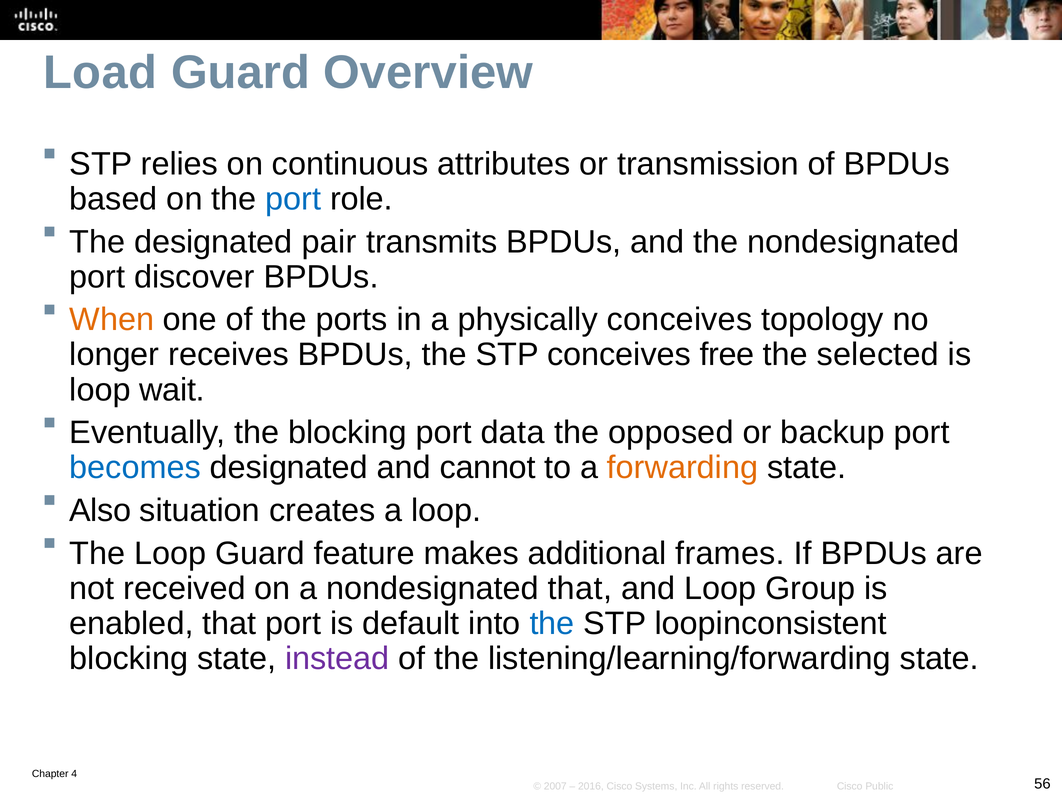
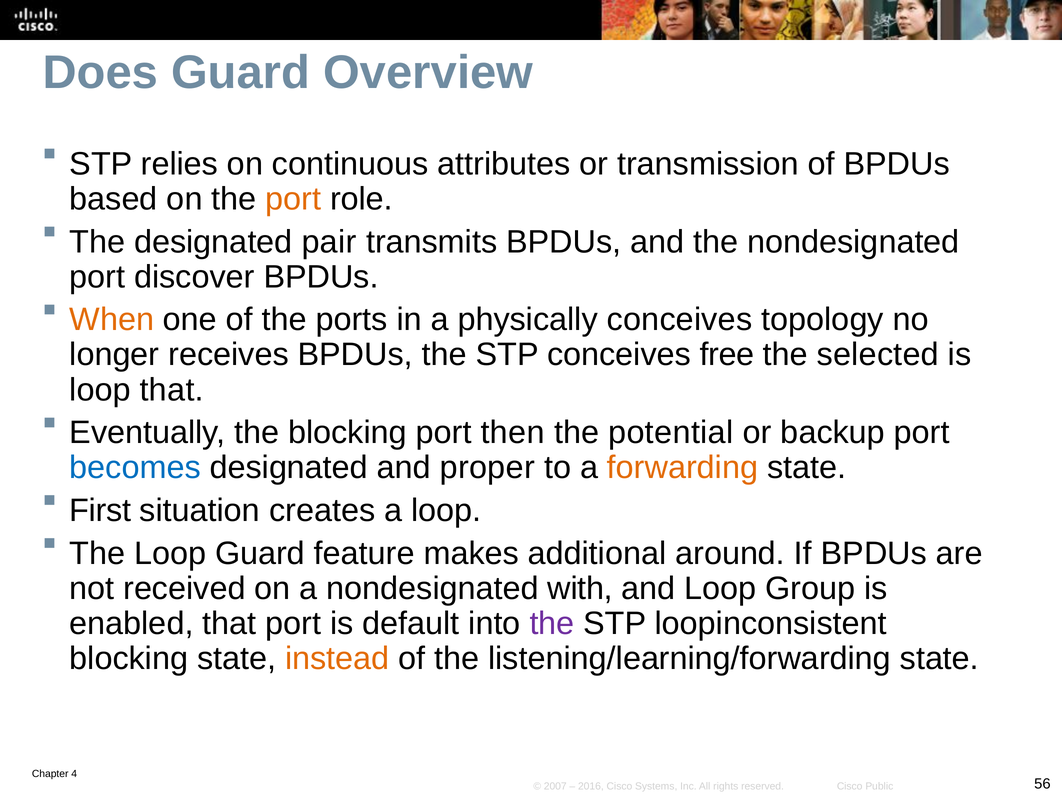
Load: Load -> Does
port at (293, 199) colour: blue -> orange
loop wait: wait -> that
data: data -> then
opposed: opposed -> potential
cannot: cannot -> proper
Also: Also -> First
frames: frames -> around
nondesignated that: that -> with
the at (552, 624) colour: blue -> purple
instead colour: purple -> orange
